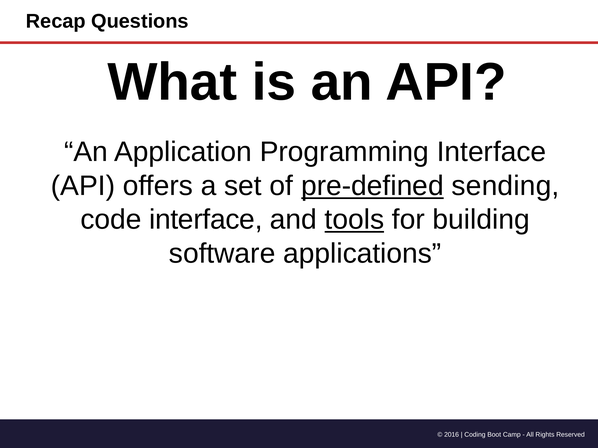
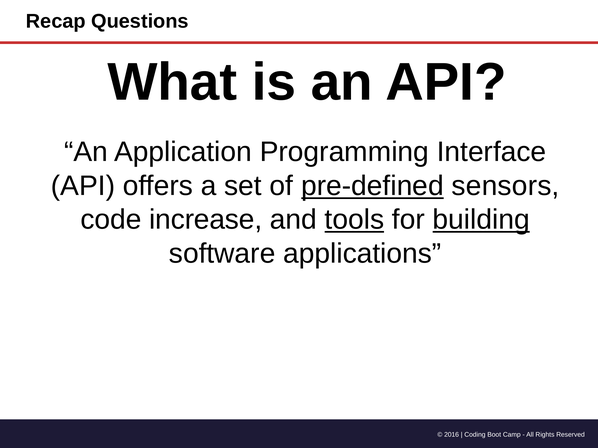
sending: sending -> sensors
code interface: interface -> increase
building underline: none -> present
